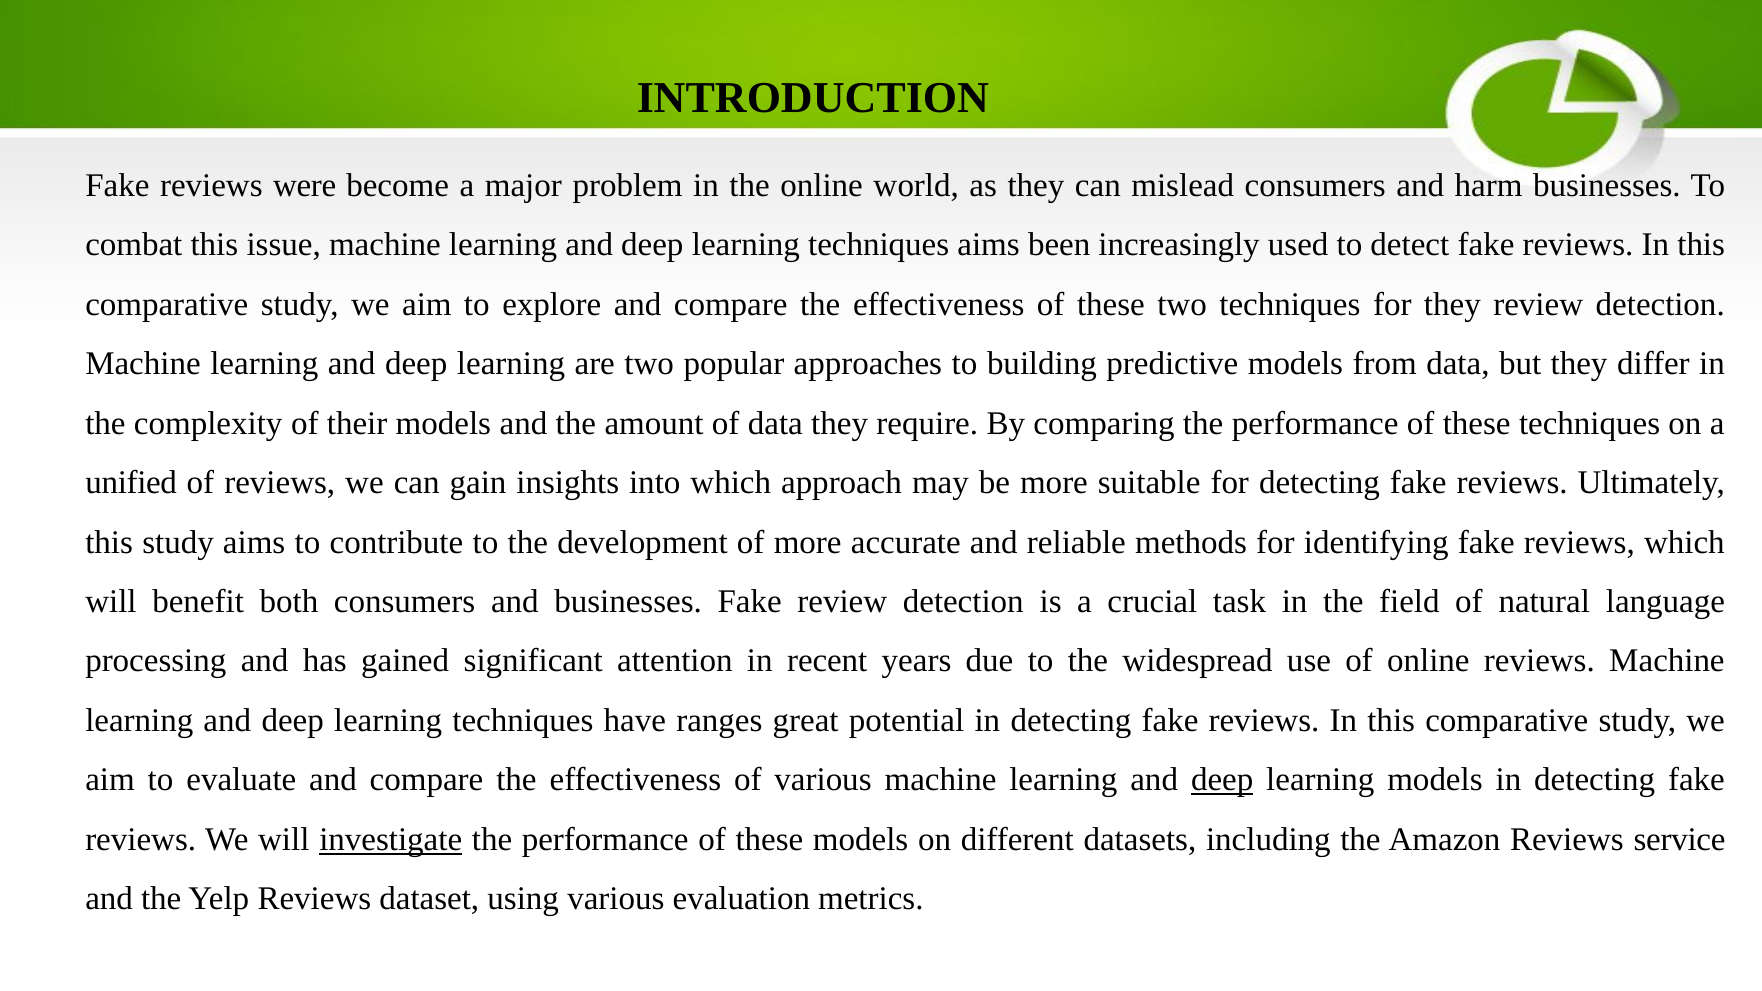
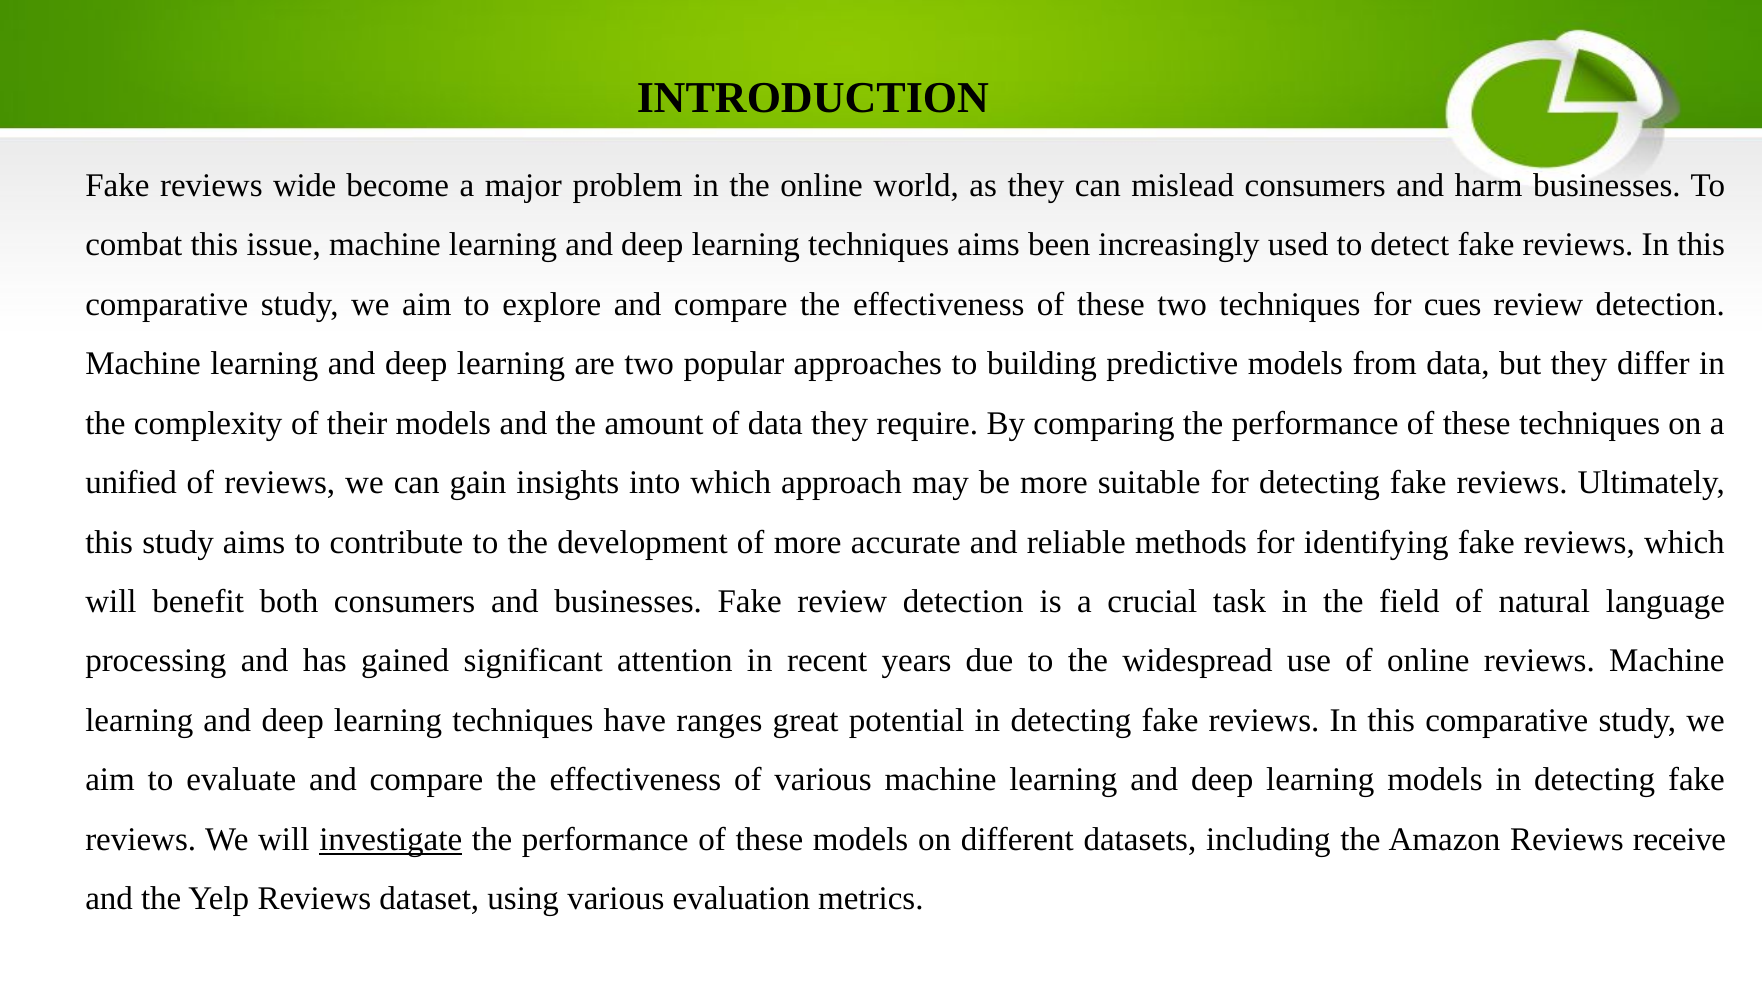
were: were -> wide
for they: they -> cues
deep at (1222, 780) underline: present -> none
service: service -> receive
